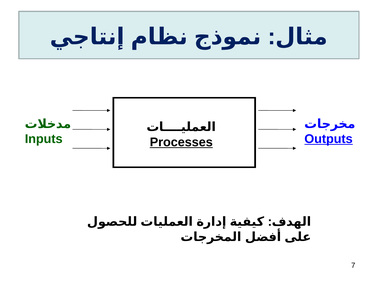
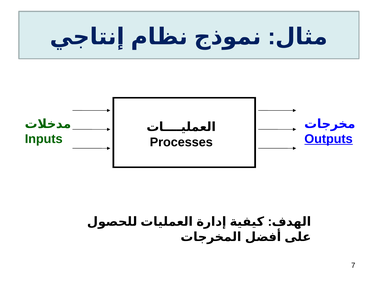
Processes underline: present -> none
